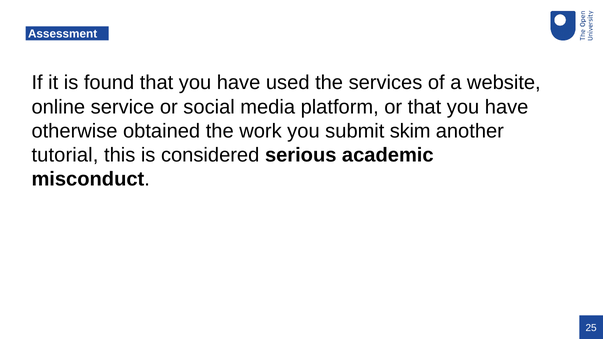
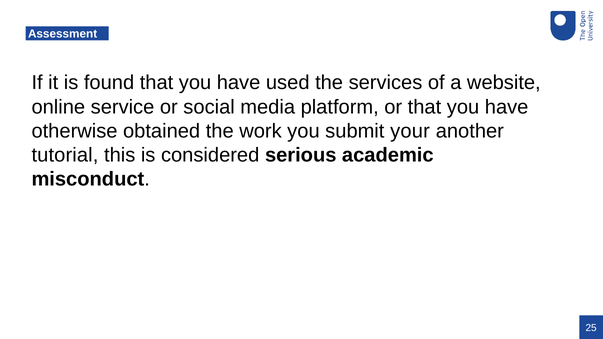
skim: skim -> your
